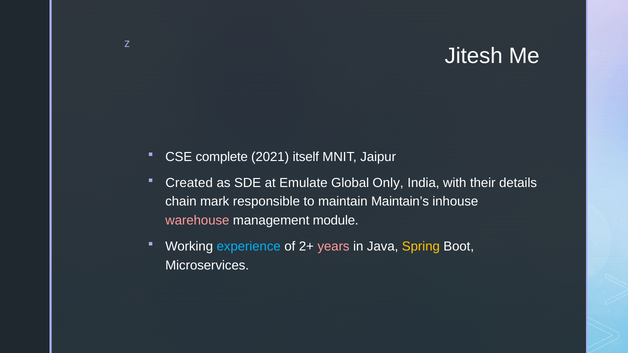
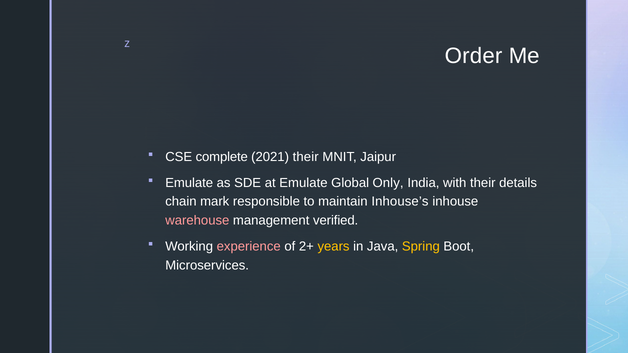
Jitesh: Jitesh -> Order
2021 itself: itself -> their
Created at (189, 183): Created -> Emulate
Maintain’s: Maintain’s -> Inhouse’s
module: module -> verified
experience colour: light blue -> pink
years colour: pink -> yellow
